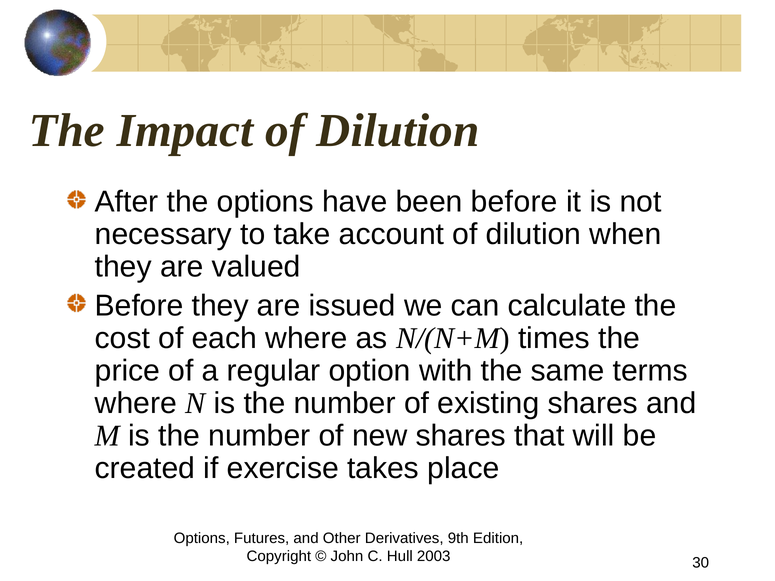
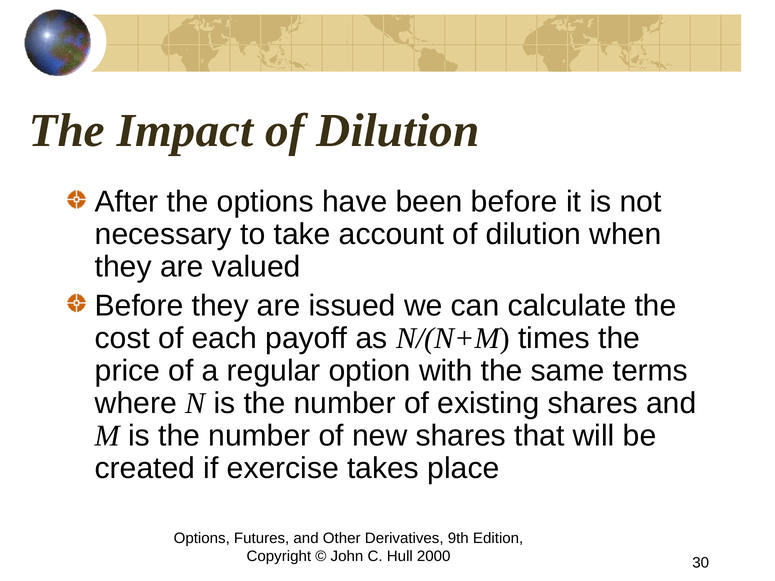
each where: where -> payoff
2003: 2003 -> 2000
